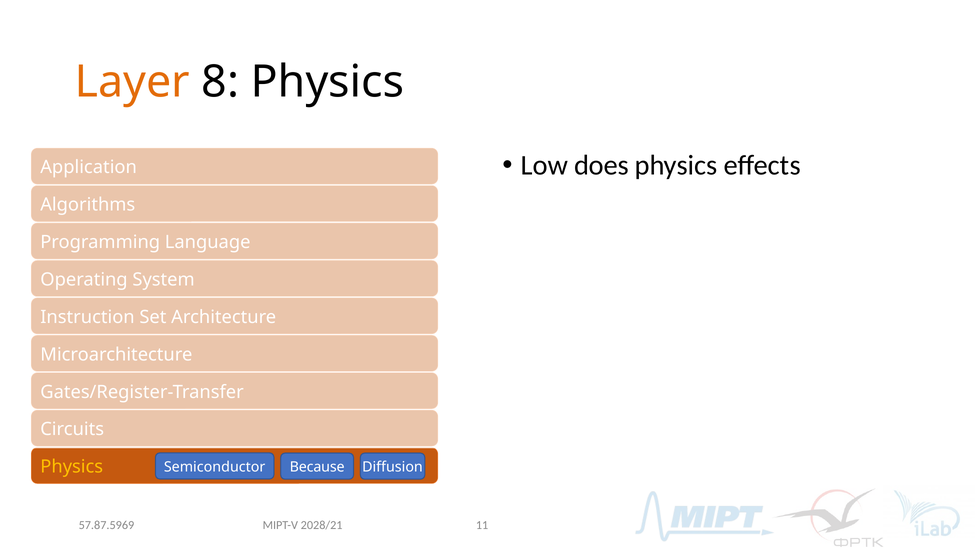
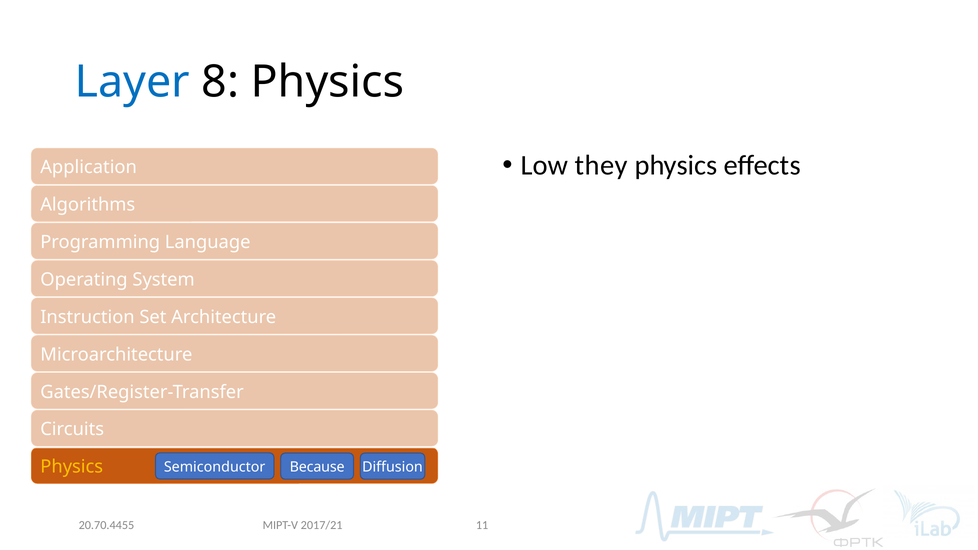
Layer colour: orange -> blue
does: does -> they
2028/21: 2028/21 -> 2017/21
57.87.5969: 57.87.5969 -> 20.70.4455
